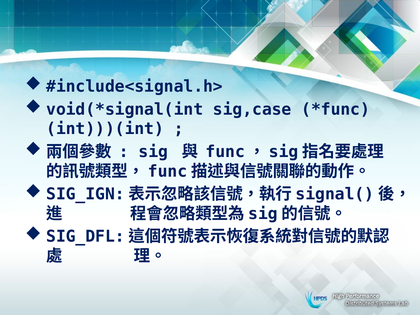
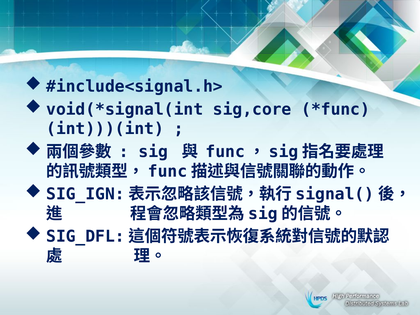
sig,case: sig,case -> sig,core
